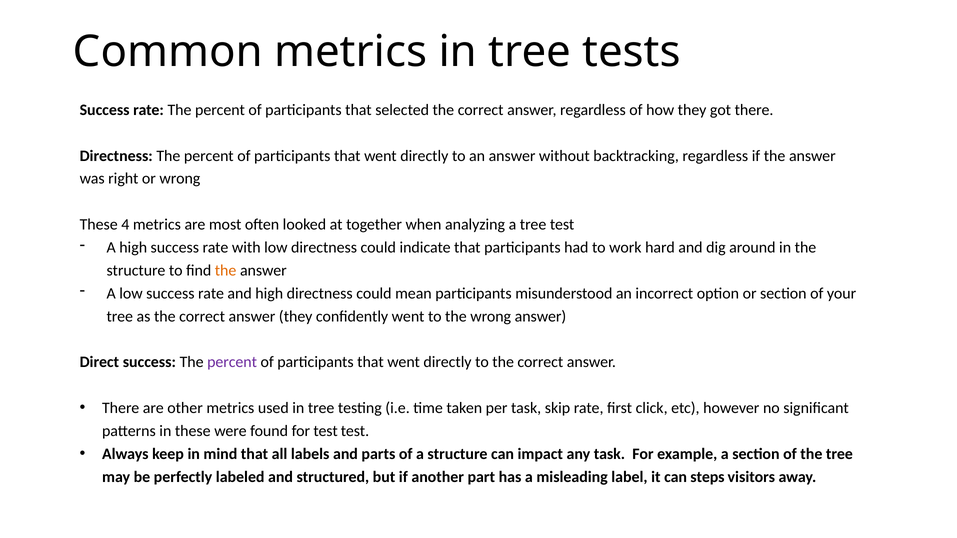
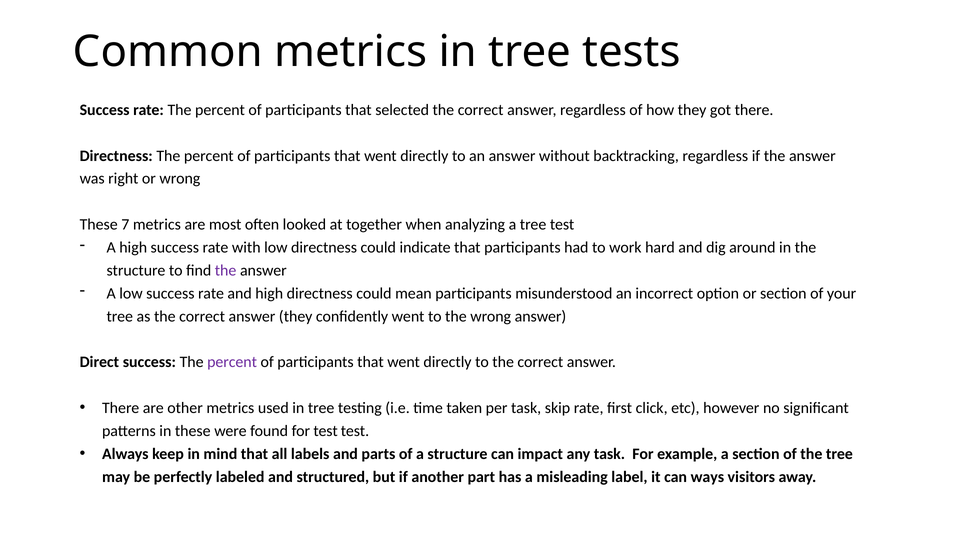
4: 4 -> 7
the at (226, 271) colour: orange -> purple
steps: steps -> ways
